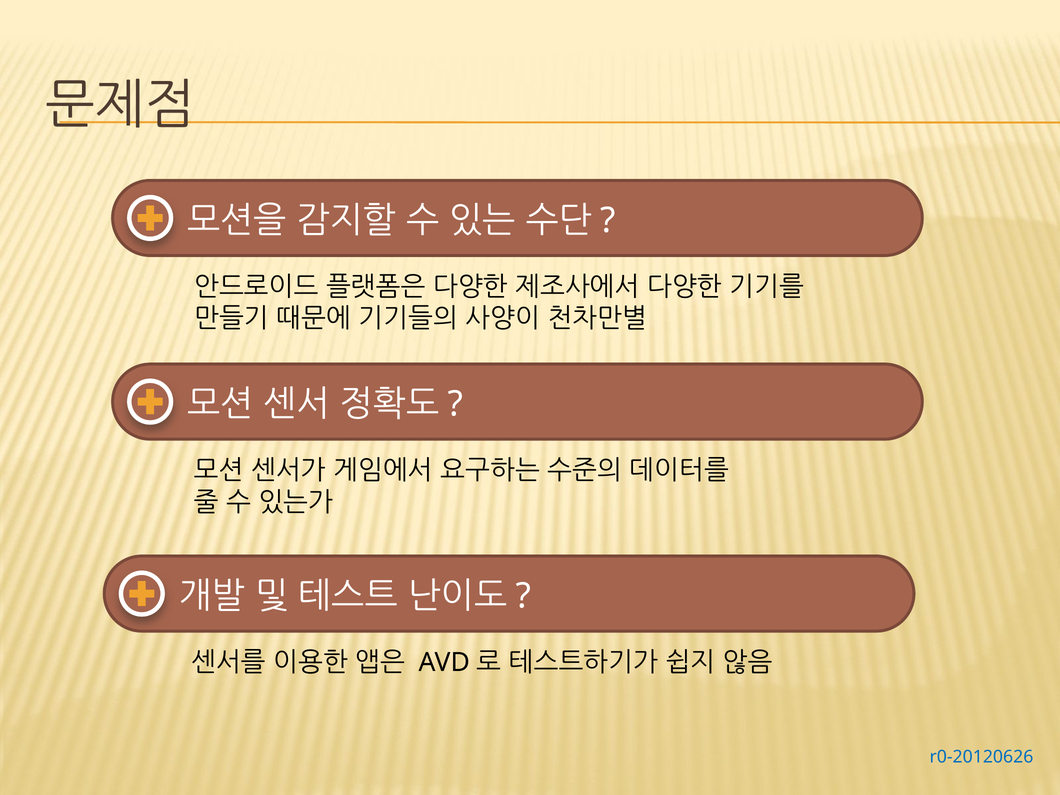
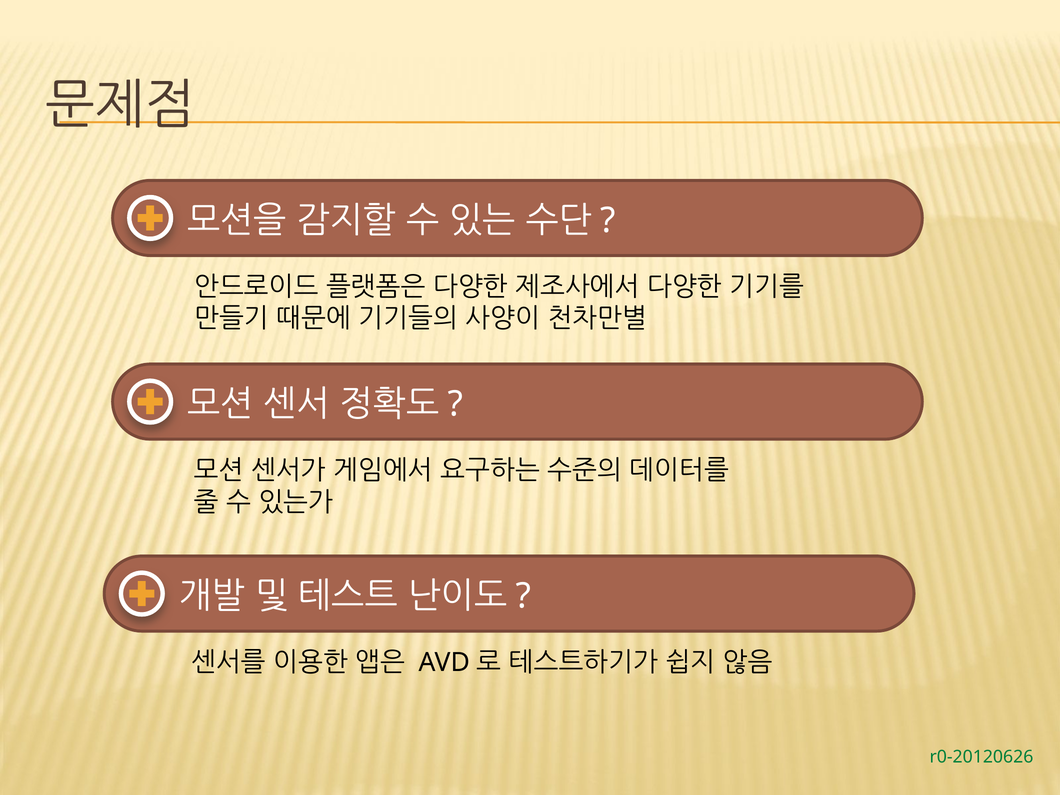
r0-20120626 colour: blue -> green
